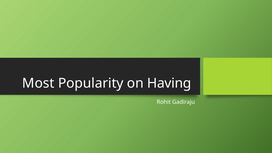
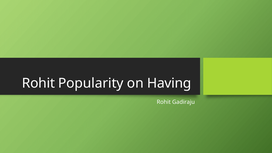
Most at (38, 83): Most -> Rohit
